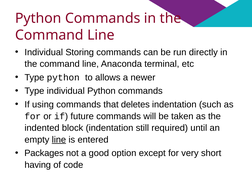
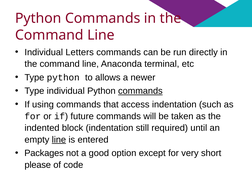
Storing: Storing -> Letters
commands at (140, 91) underline: none -> present
deletes: deletes -> access
having: having -> please
